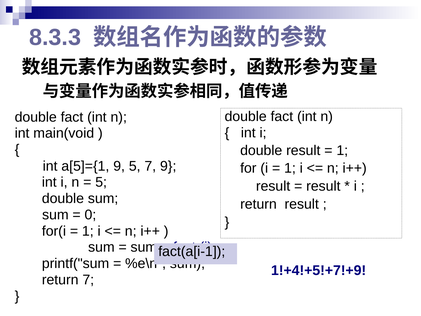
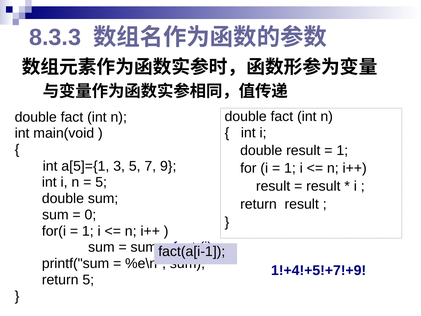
a[5]={1 9: 9 -> 3
return 7: 7 -> 5
